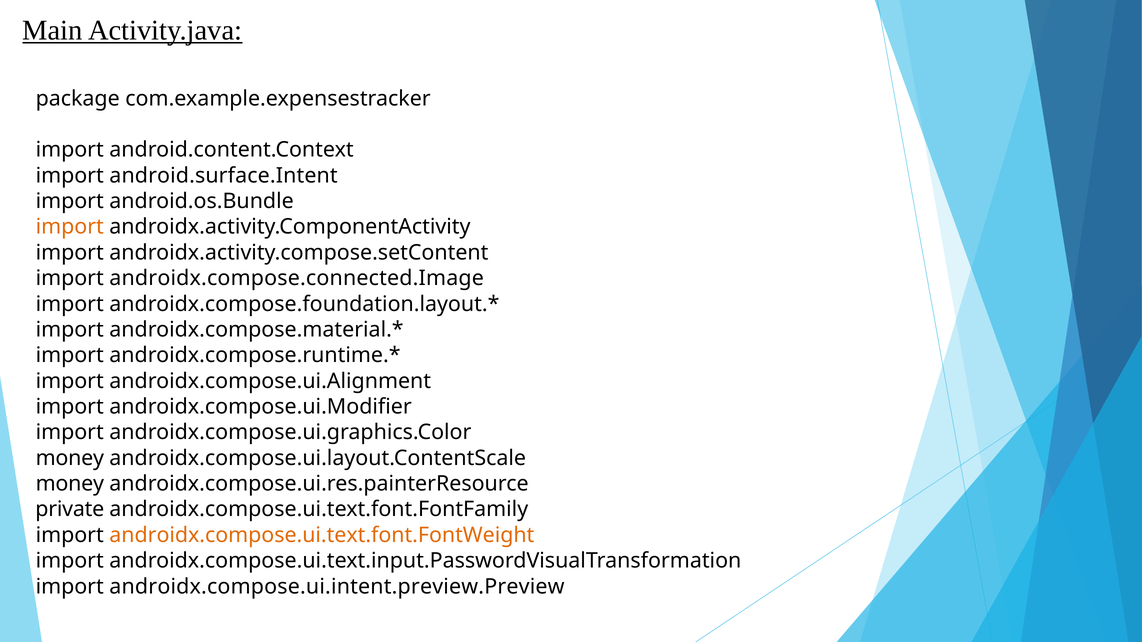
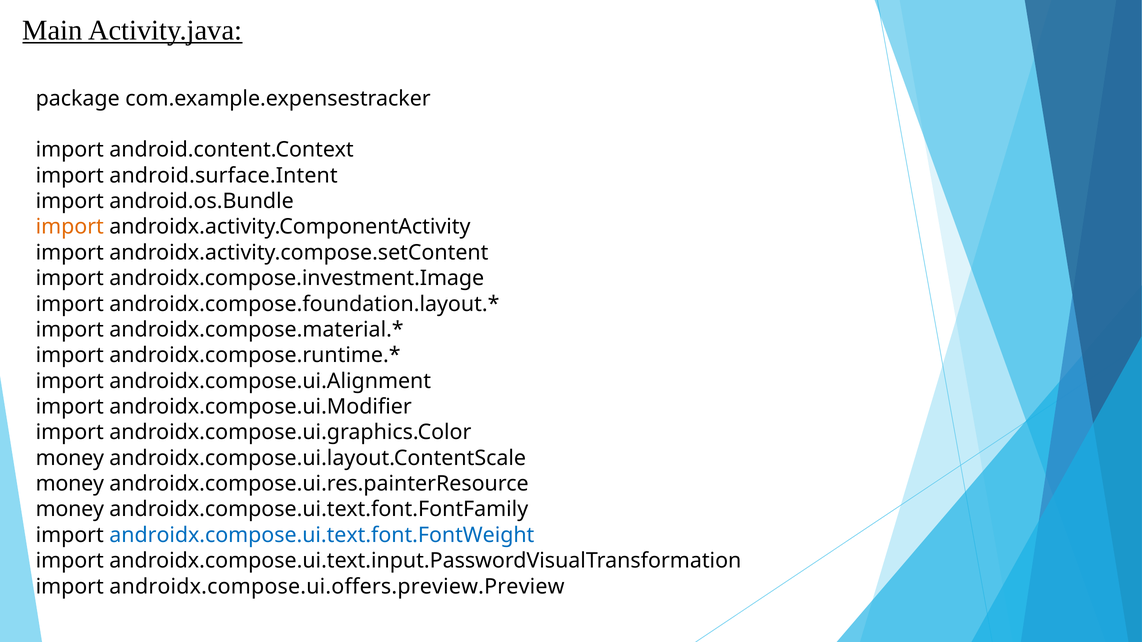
androidx.compose.connected.Image: androidx.compose.connected.Image -> androidx.compose.investment.Image
private at (70, 510): private -> money
androidx.compose.ui.text.font.FontWeight colour: orange -> blue
androidx.compose.ui.intent.preview.Preview: androidx.compose.ui.intent.preview.Preview -> androidx.compose.ui.offers.preview.Preview
